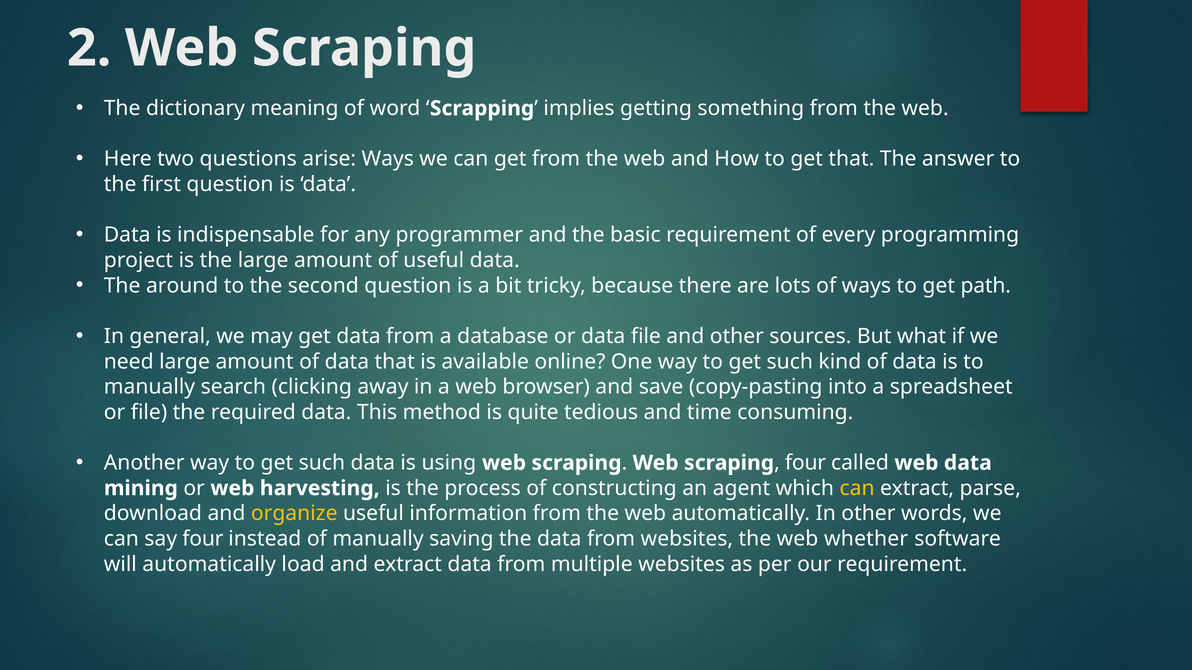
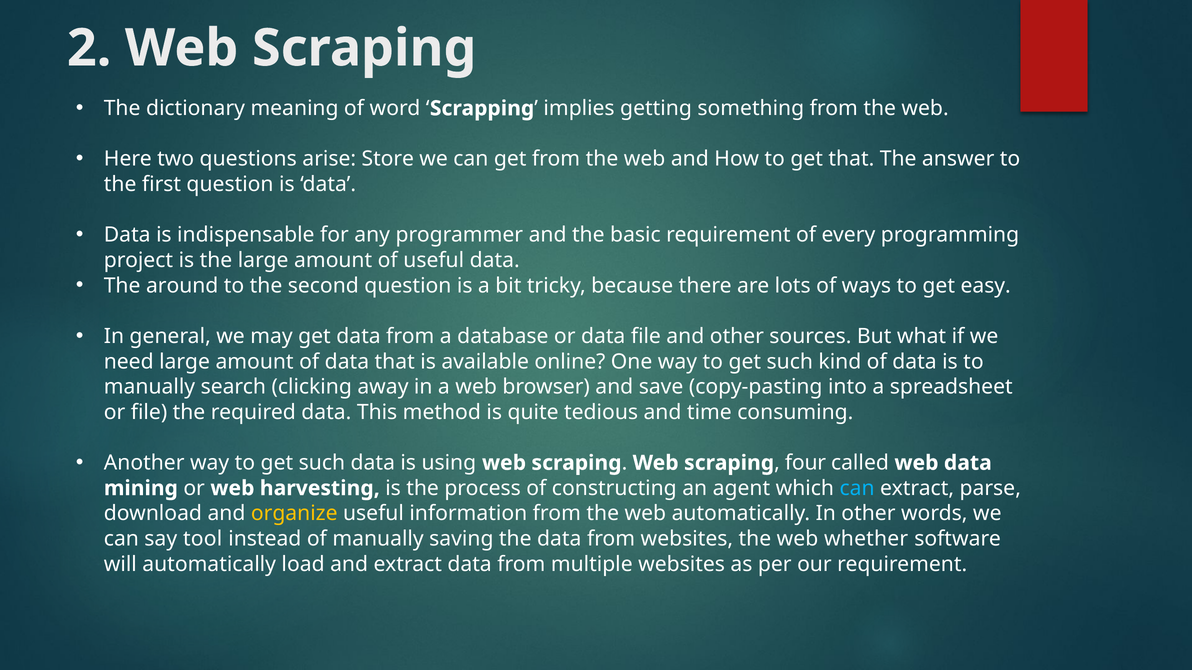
arise Ways: Ways -> Store
path: path -> easy
can at (857, 489) colour: yellow -> light blue
say four: four -> tool
